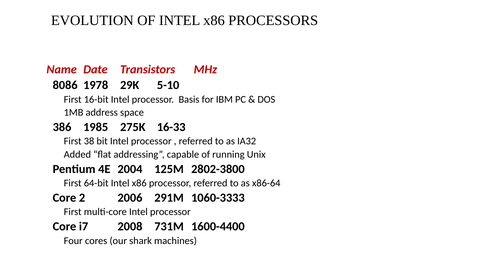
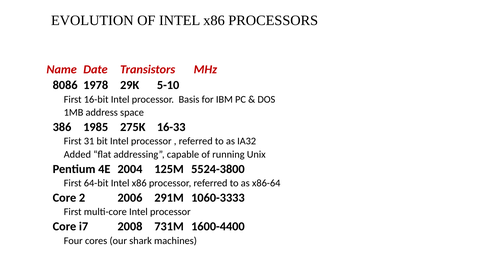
38: 38 -> 31
2802-3800: 2802-3800 -> 5524-3800
